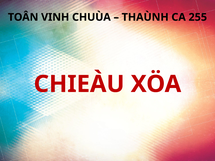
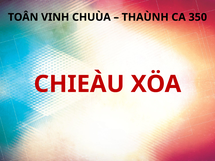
255: 255 -> 350
